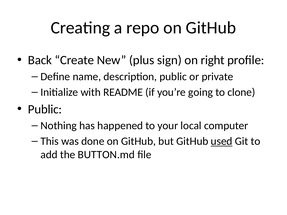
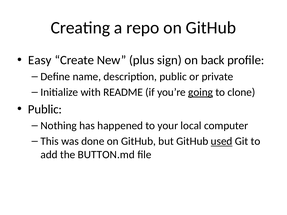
Back: Back -> Easy
right: right -> back
going underline: none -> present
